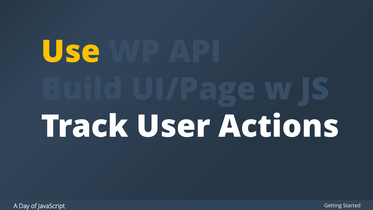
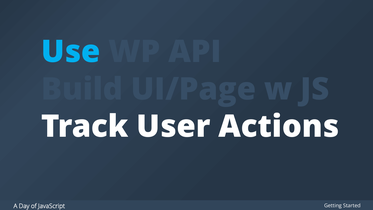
Use colour: yellow -> light blue
